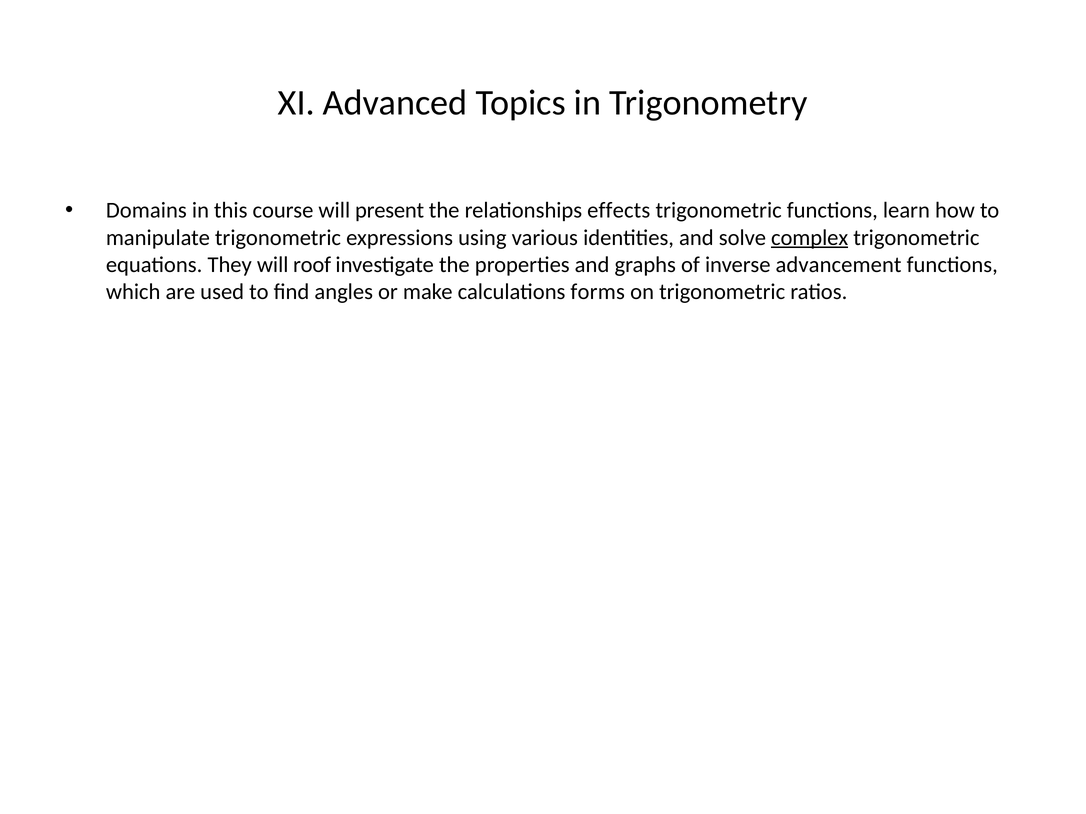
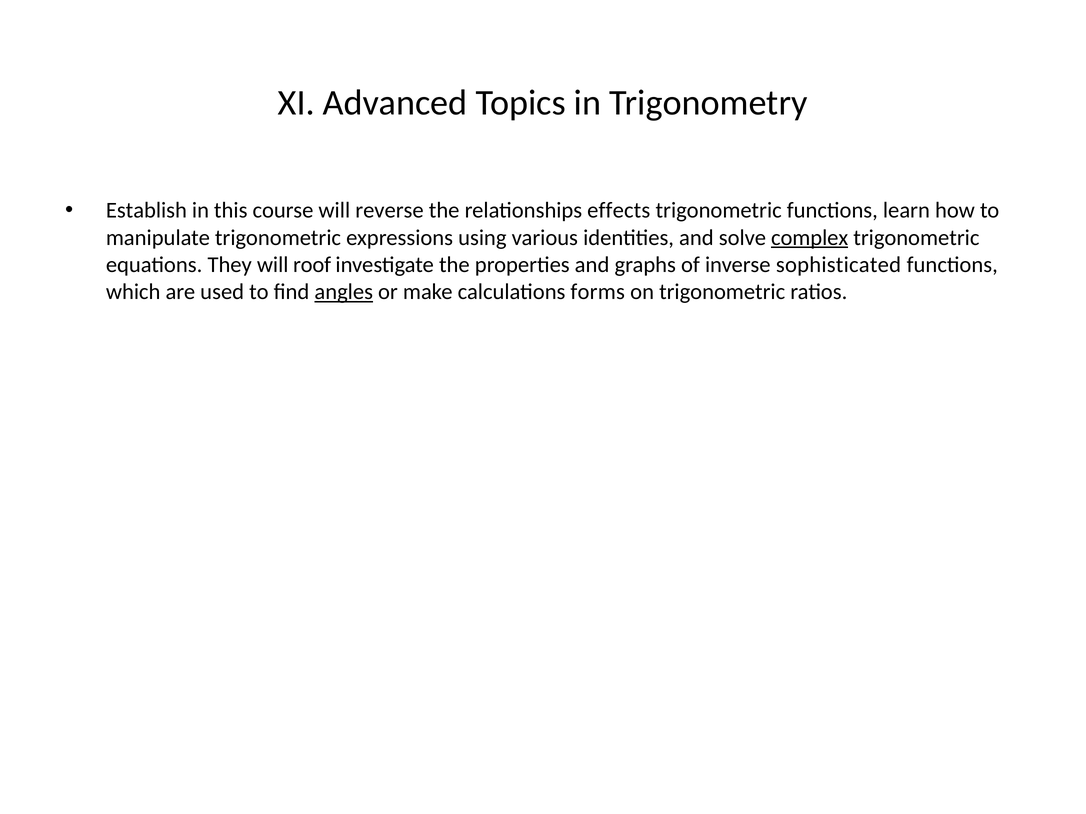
Domains: Domains -> Establish
present: present -> reverse
advancement: advancement -> sophisticated
angles underline: none -> present
